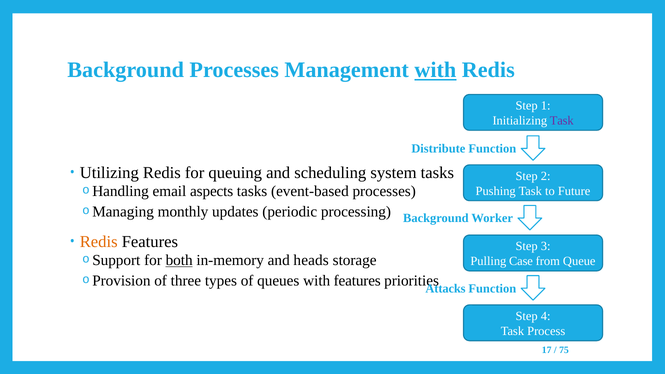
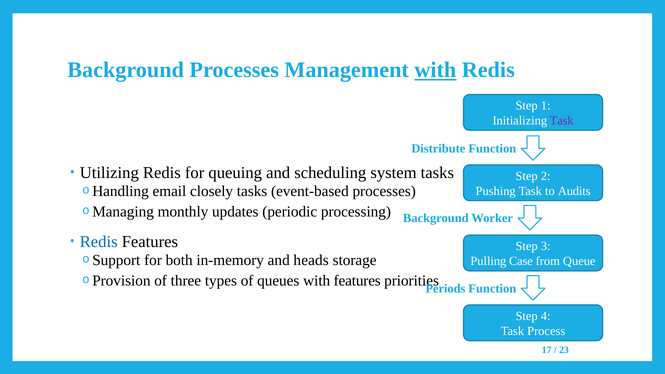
aspects: aspects -> closely
Future: Future -> Audits
Redis at (99, 242) colour: orange -> blue
both underline: present -> none
Attacks: Attacks -> Periods
75: 75 -> 23
